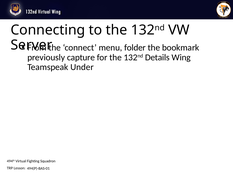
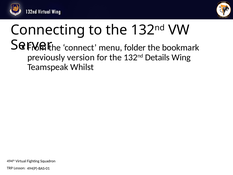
capture: capture -> version
Under: Under -> Whilst
